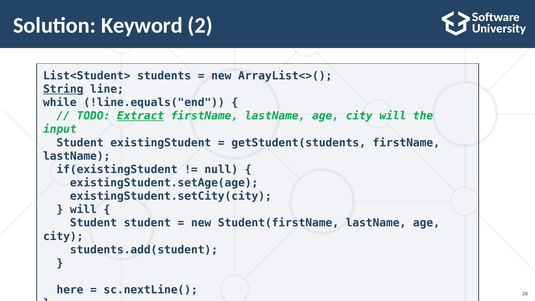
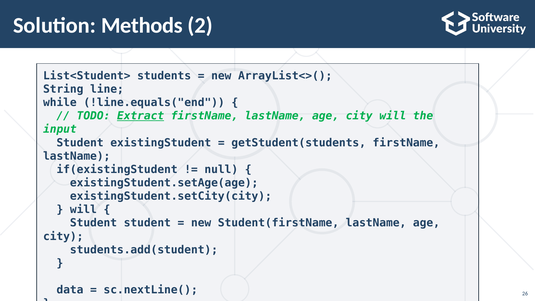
Keyword: Keyword -> Methods
String underline: present -> none
here: here -> data
